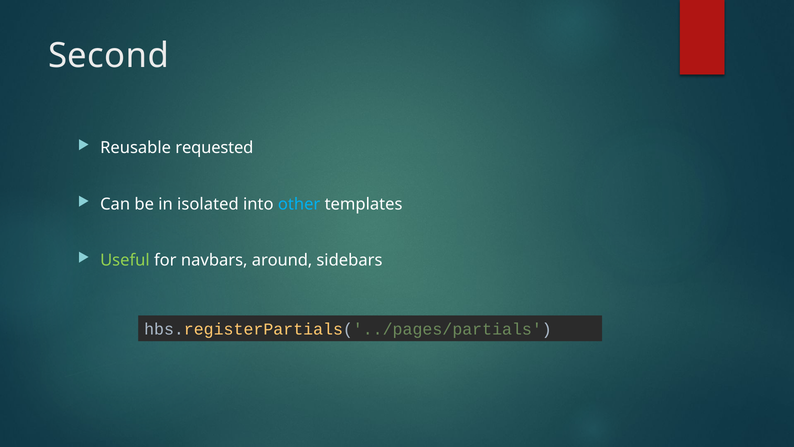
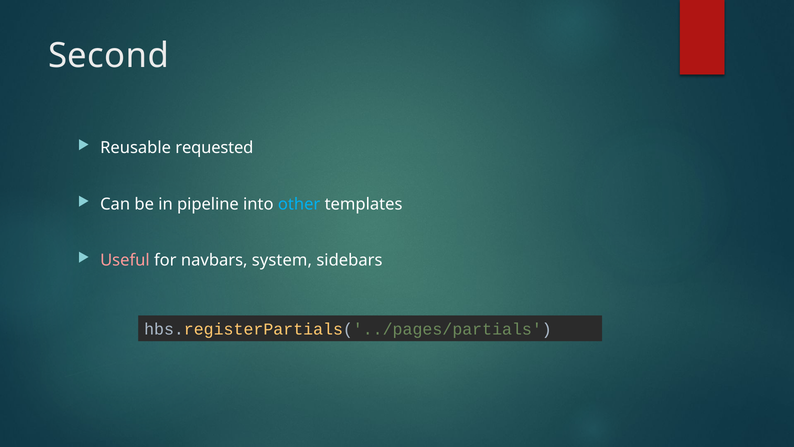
isolated: isolated -> pipeline
Useful colour: light green -> pink
around: around -> system
